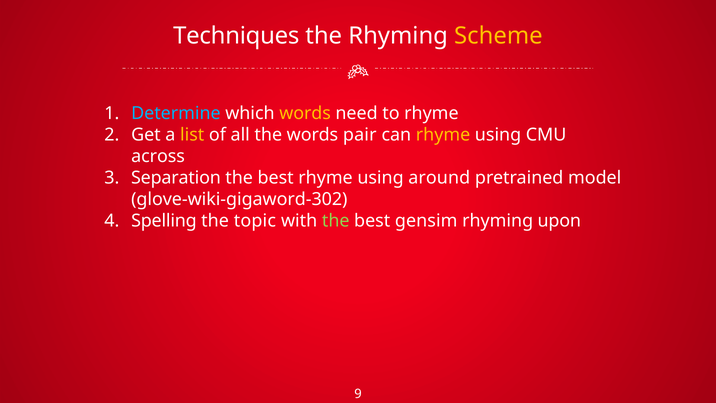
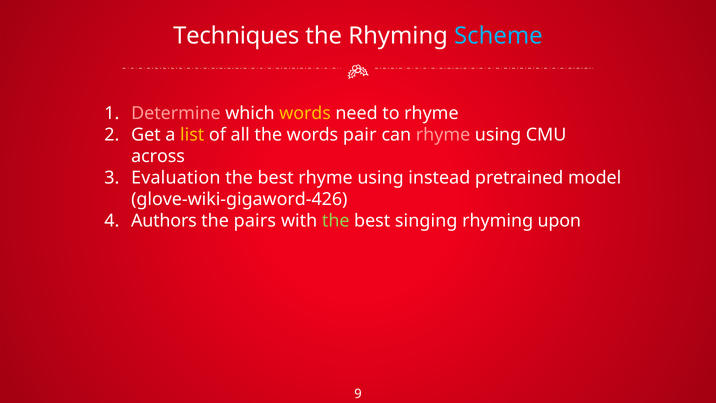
Scheme colour: yellow -> light blue
Determine colour: light blue -> pink
rhyme at (443, 135) colour: yellow -> pink
Separation: Separation -> Evaluation
around: around -> instead
glove-wiki-gigaword-302: glove-wiki-gigaword-302 -> glove-wiki-gigaword-426
Spelling: Spelling -> Authors
topic: topic -> pairs
gensim: gensim -> singing
